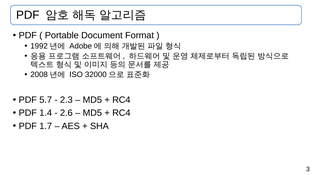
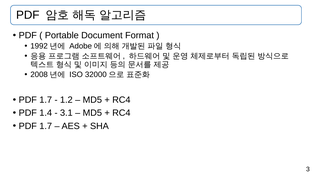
5.7 at (46, 100): 5.7 -> 1.7
2.3: 2.3 -> 1.2
2.6: 2.6 -> 3.1
